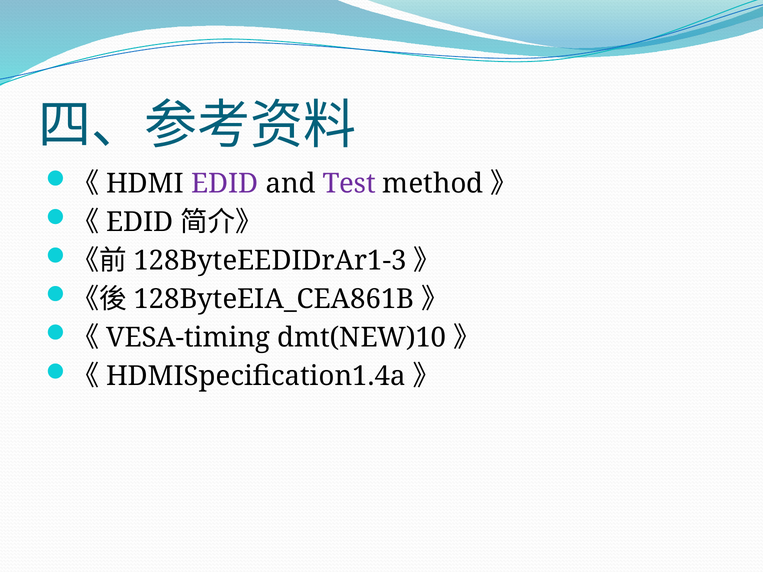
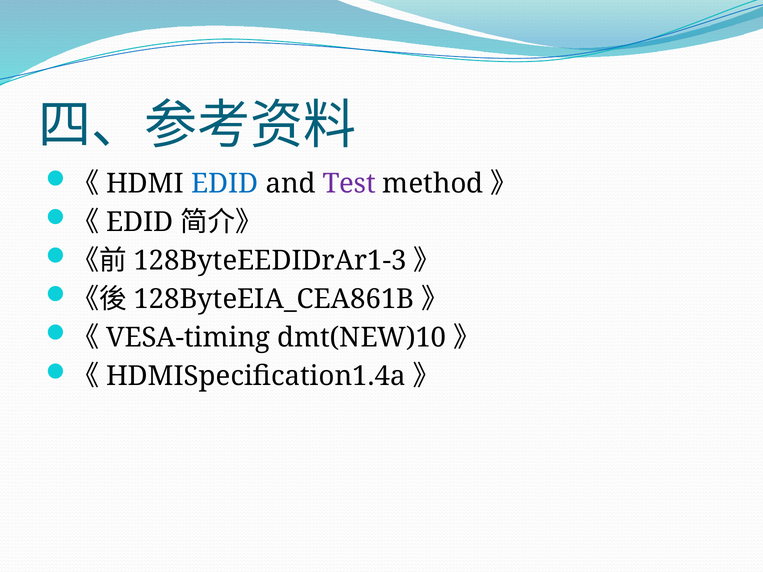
EDID at (225, 184) colour: purple -> blue
